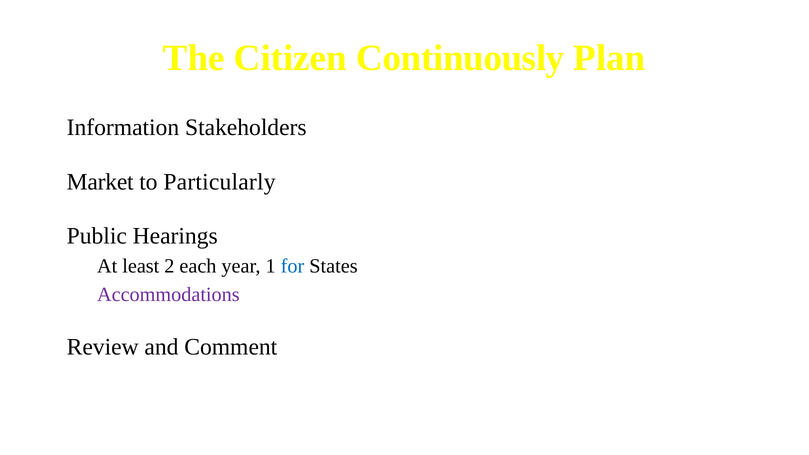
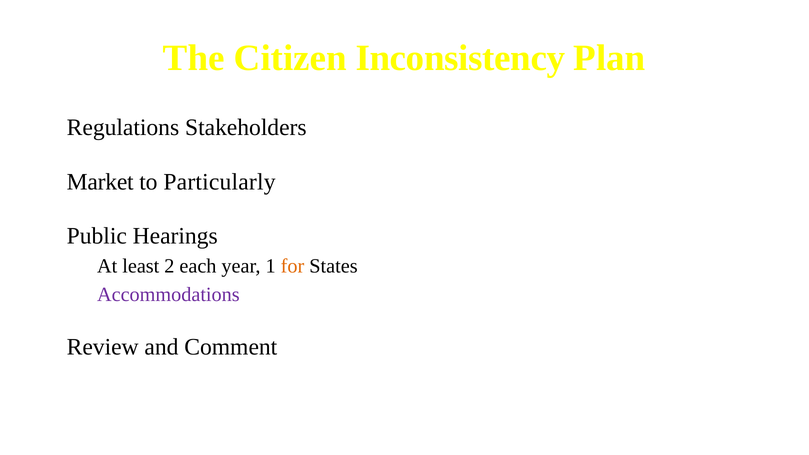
Continuously: Continuously -> Inconsistency
Information: Information -> Regulations
for colour: blue -> orange
